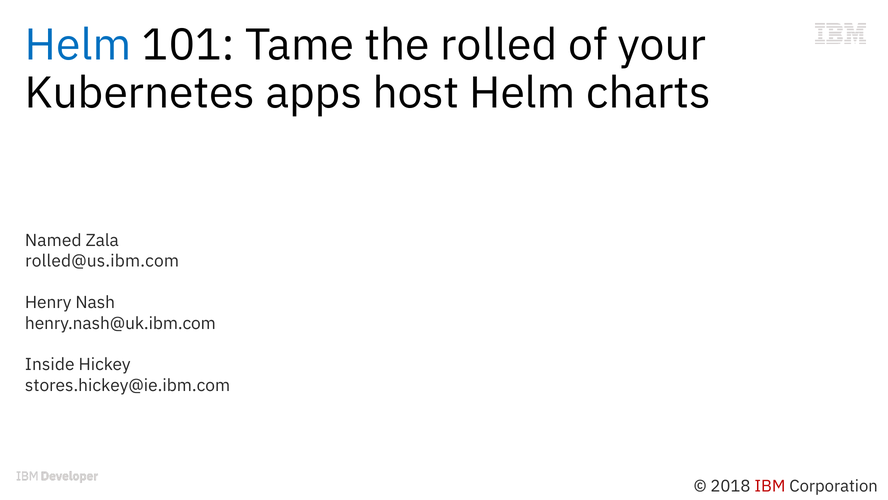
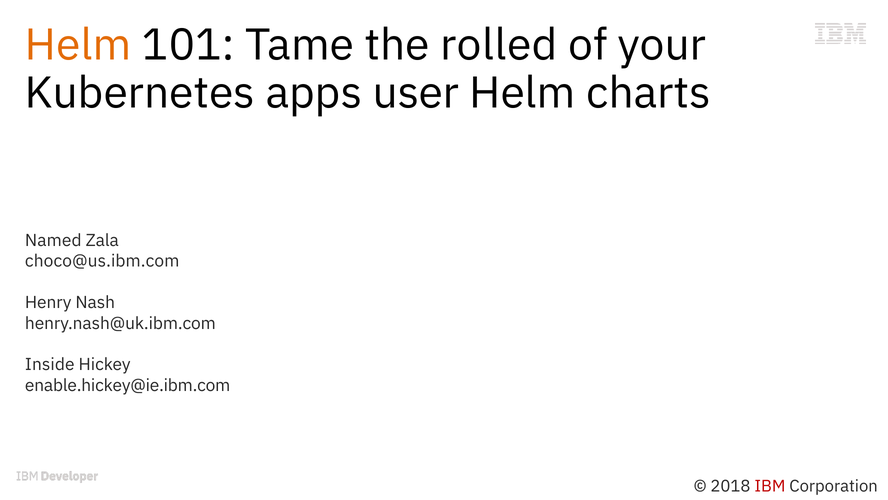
Helm at (78, 45) colour: blue -> orange
host: host -> user
rolled@us.ibm.com: rolled@us.ibm.com -> choco@us.ibm.com
stores.hickey@ie.ibm.com: stores.hickey@ie.ibm.com -> enable.hickey@ie.ibm.com
